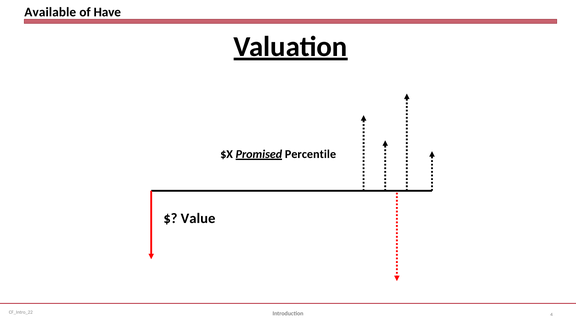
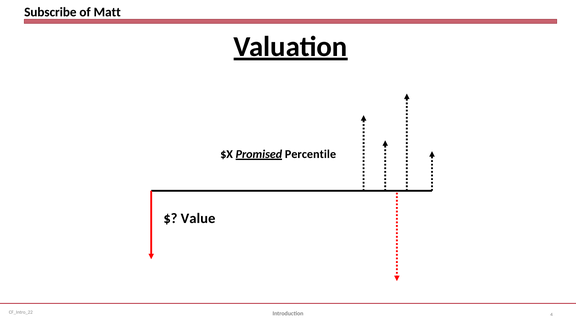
Available: Available -> Subscribe
Have: Have -> Matt
